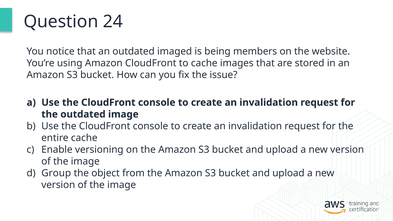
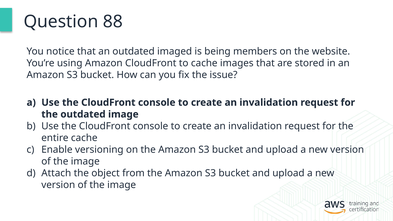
24: 24 -> 88
Group: Group -> Attach
